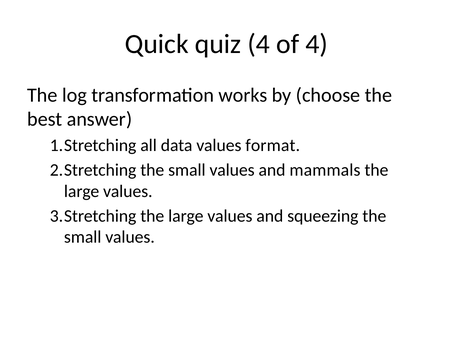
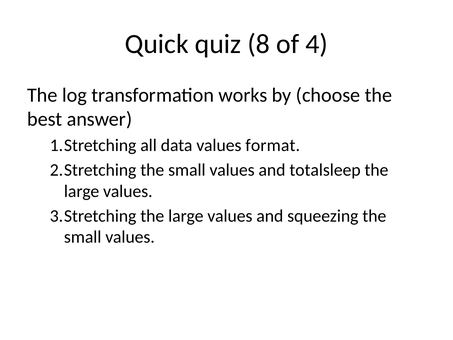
quiz 4: 4 -> 8
mammals: mammals -> totalsleep
